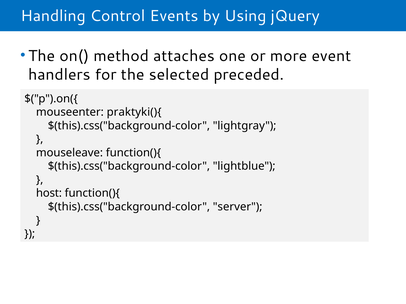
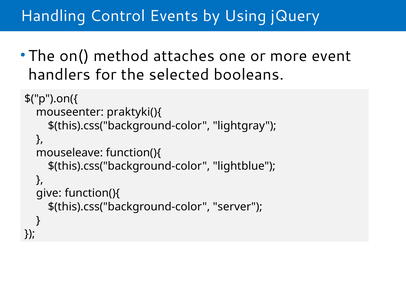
preceded: preceded -> booleans
host: host -> give
